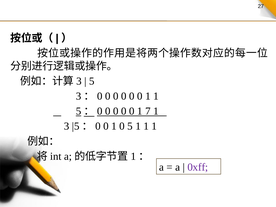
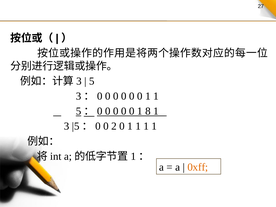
7: 7 -> 8
1 at (114, 126): 1 -> 2
5 at (130, 126): 5 -> 1
0xff colour: purple -> orange
